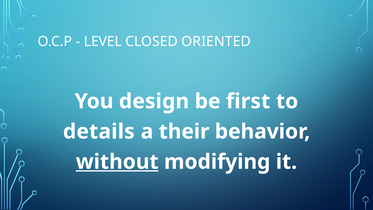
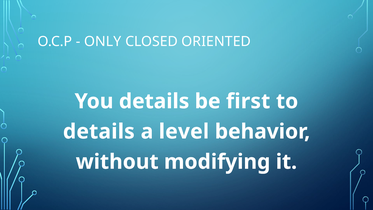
LEVEL: LEVEL -> ONLY
You design: design -> details
their: their -> level
without underline: present -> none
